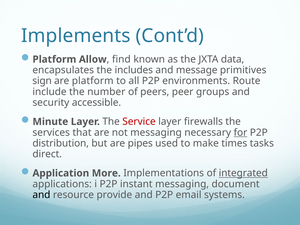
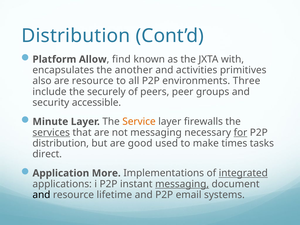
Implements at (76, 36): Implements -> Distribution
data: data -> with
includes: includes -> another
message: message -> activities
sign: sign -> also
are platform: platform -> resource
Route: Route -> Three
number: number -> securely
Service colour: red -> orange
services underline: none -> present
pipes: pipes -> good
messaging at (182, 184) underline: none -> present
provide: provide -> lifetime
